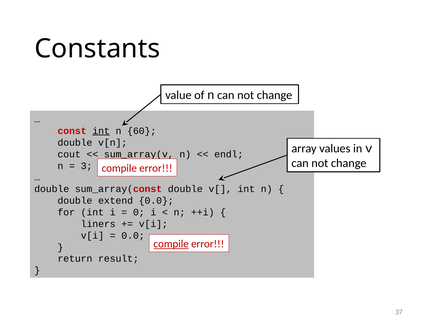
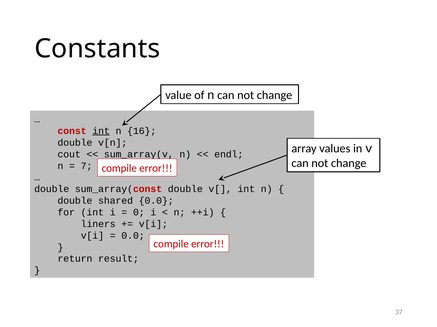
60: 60 -> 16
3: 3 -> 7
extend: extend -> shared
compile at (171, 245) underline: present -> none
